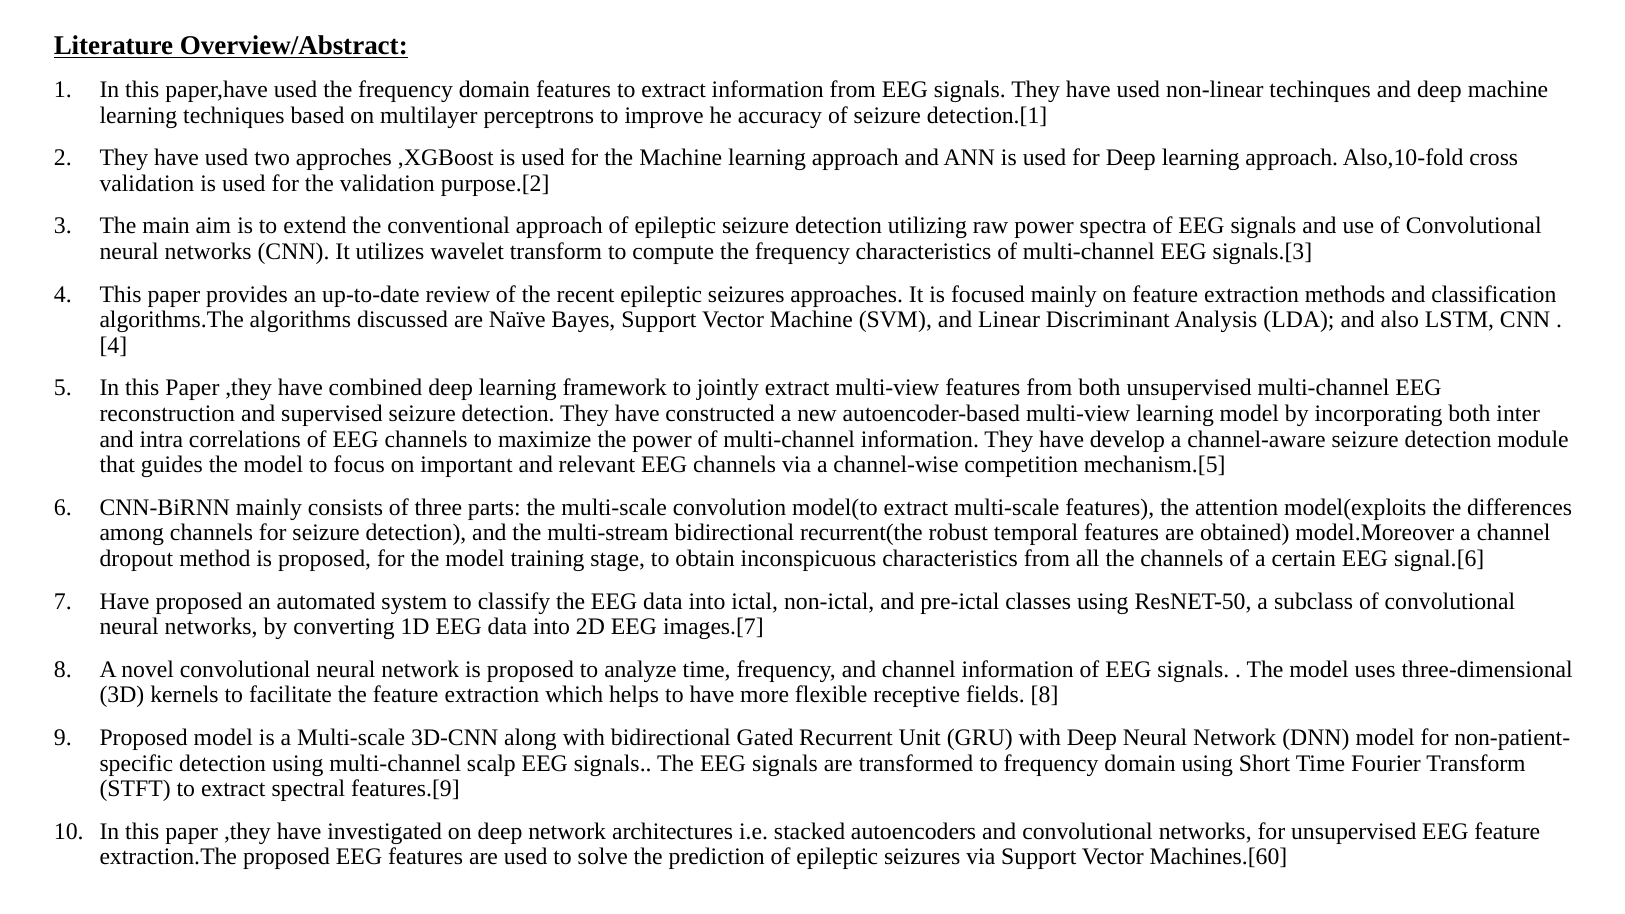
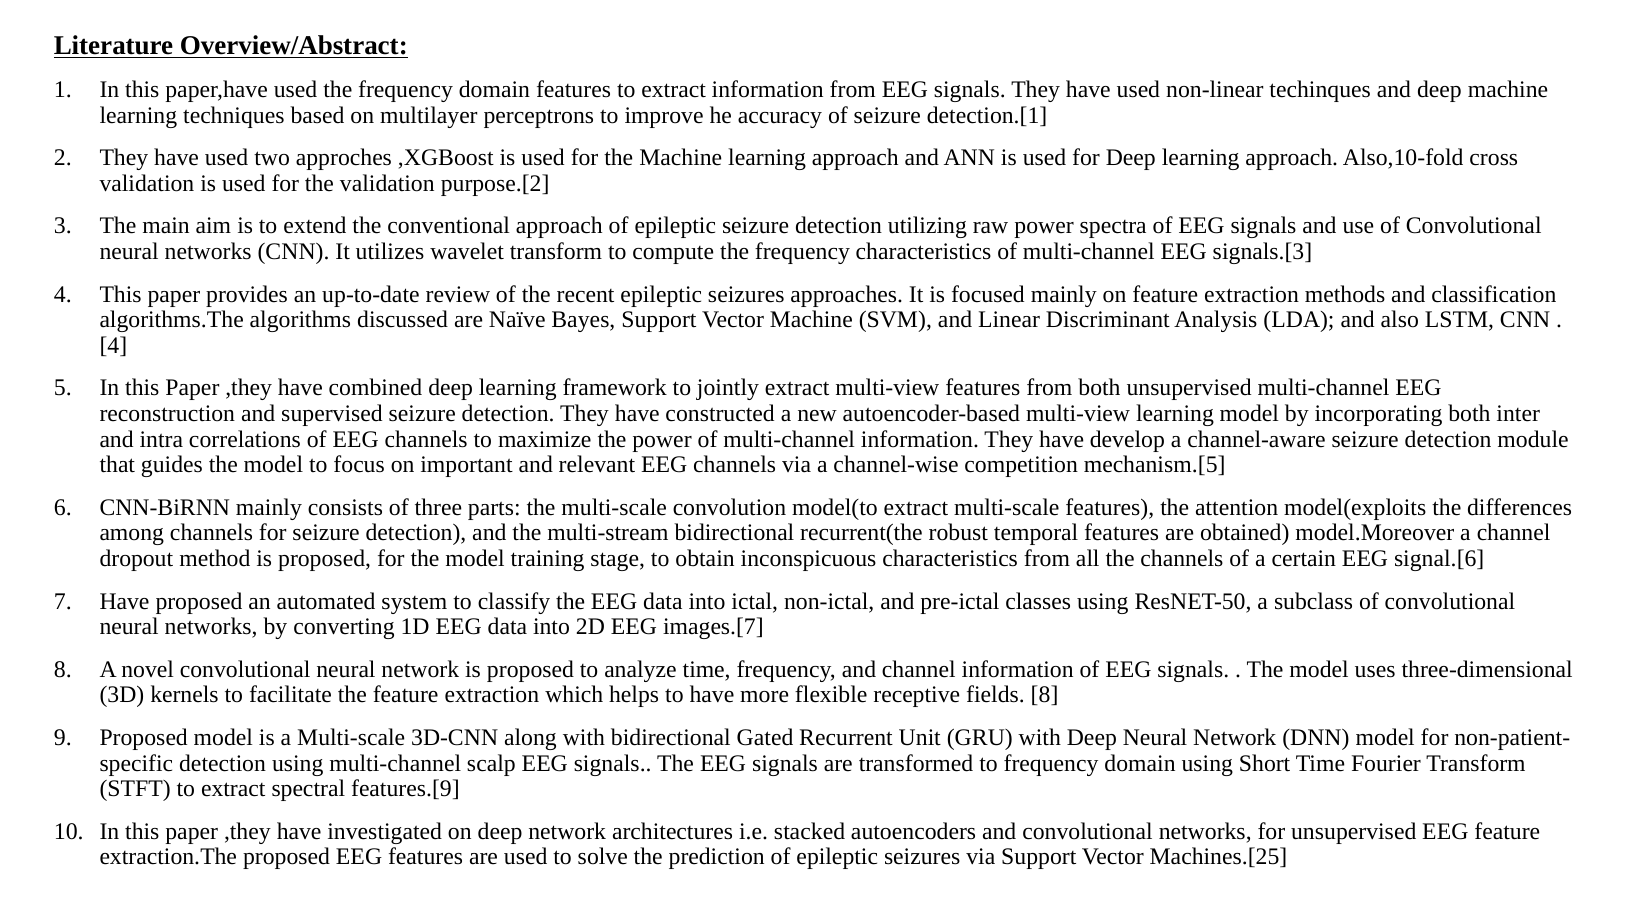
Machines.[60: Machines.[60 -> Machines.[25
